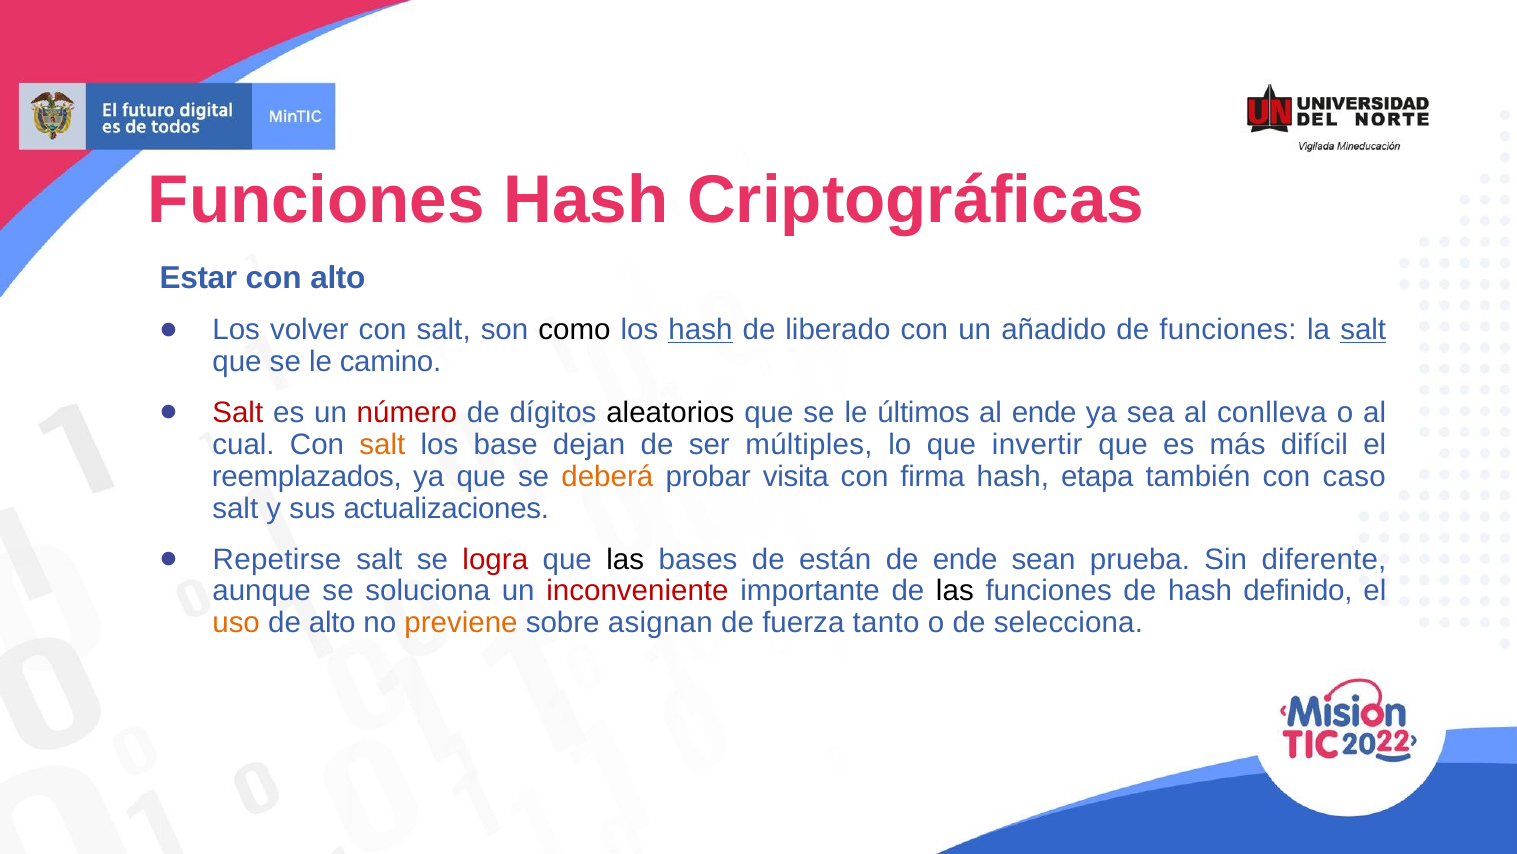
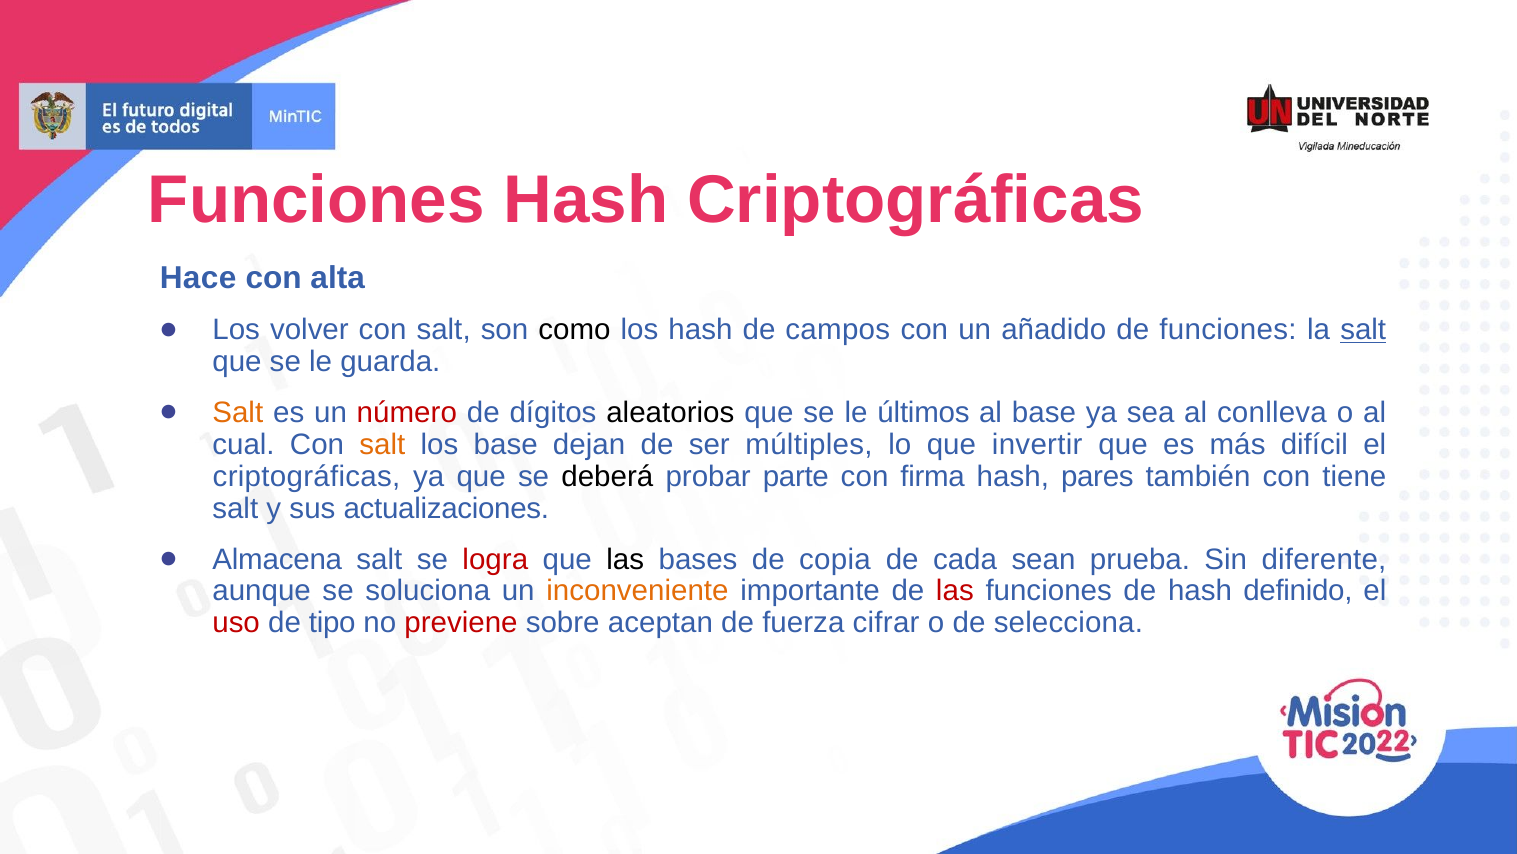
Estar: Estar -> Hace
con alto: alto -> alta
hash at (700, 329) underline: present -> none
liberado: liberado -> campos
camino: camino -> guarda
Salt at (238, 412) colour: red -> orange
al ende: ende -> base
reemplazados at (307, 476): reemplazados -> criptográficas
deberá colour: orange -> black
visita: visita -> parte
etapa: etapa -> pares
caso: caso -> tiene
Repetirse: Repetirse -> Almacena
están: están -> copia
de ende: ende -> cada
inconveniente colour: red -> orange
las at (955, 591) colour: black -> red
uso colour: orange -> red
de alto: alto -> tipo
previene colour: orange -> red
asignan: asignan -> aceptan
tanto: tanto -> cifrar
